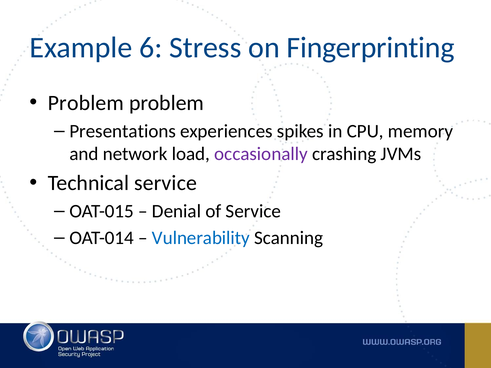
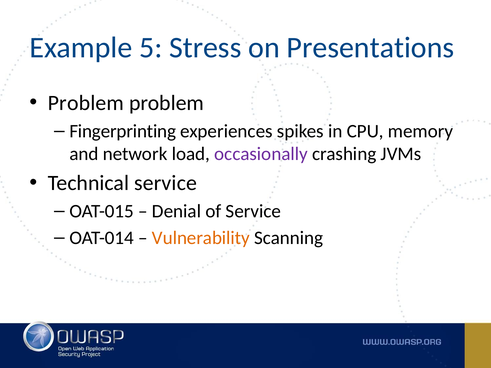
6: 6 -> 5
Fingerprinting: Fingerprinting -> Presentations
Presentations: Presentations -> Fingerprinting
Vulnerability colour: blue -> orange
